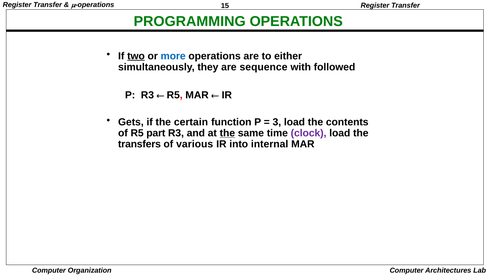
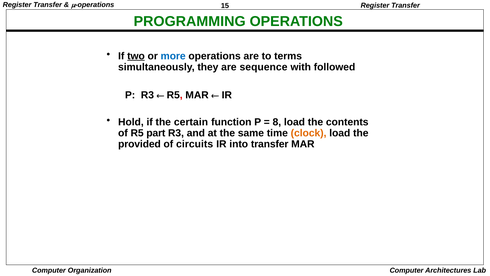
either: either -> terms
Gets: Gets -> Hold
3: 3 -> 8
the at (227, 133) underline: present -> none
clock colour: purple -> orange
transfers: transfers -> provided
various: various -> circuits
into internal: internal -> transfer
